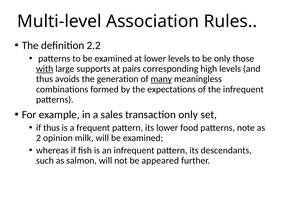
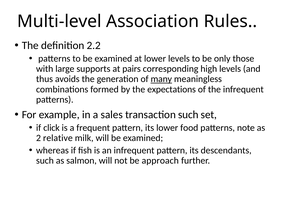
with underline: present -> none
transaction only: only -> such
if thus: thus -> click
opinion: opinion -> relative
appeared: appeared -> approach
